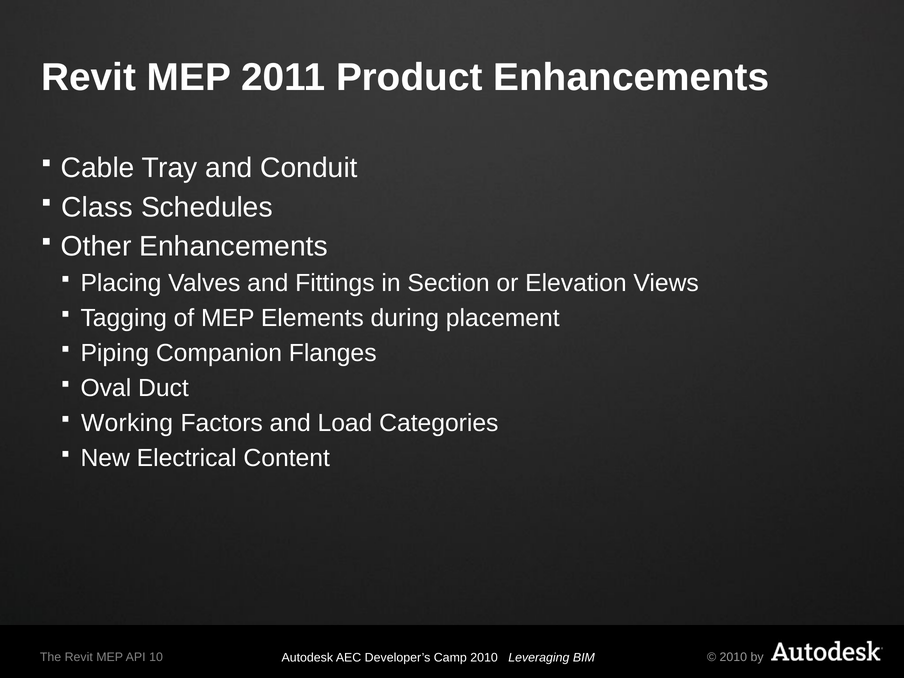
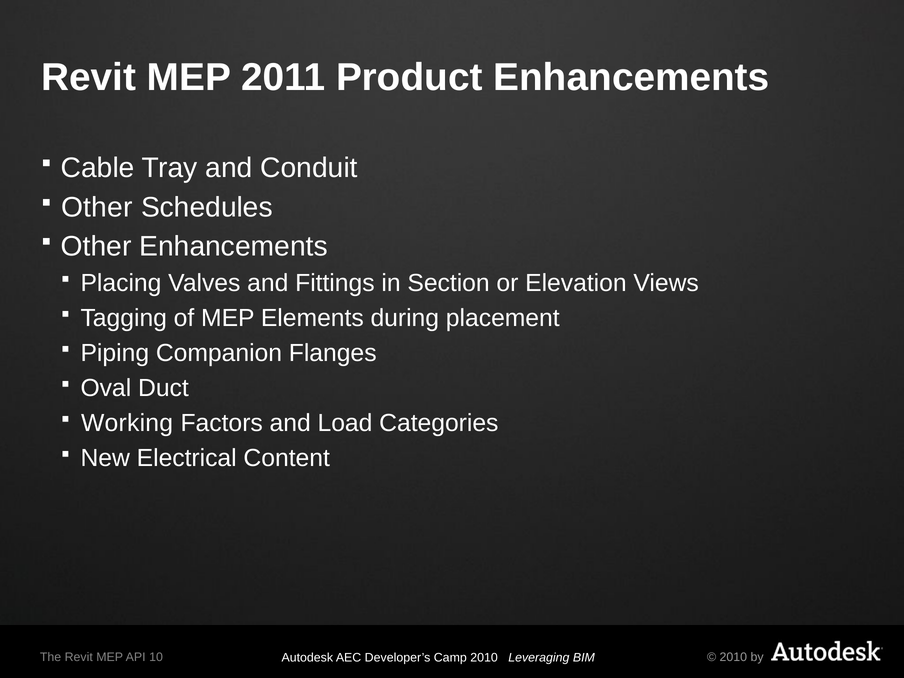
Class at (97, 207): Class -> Other
